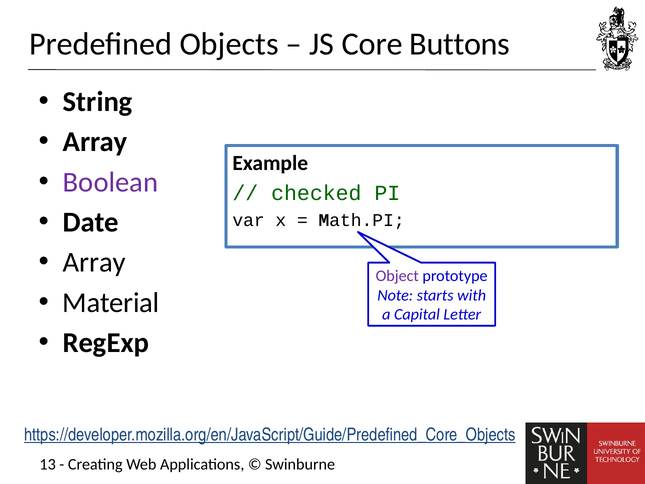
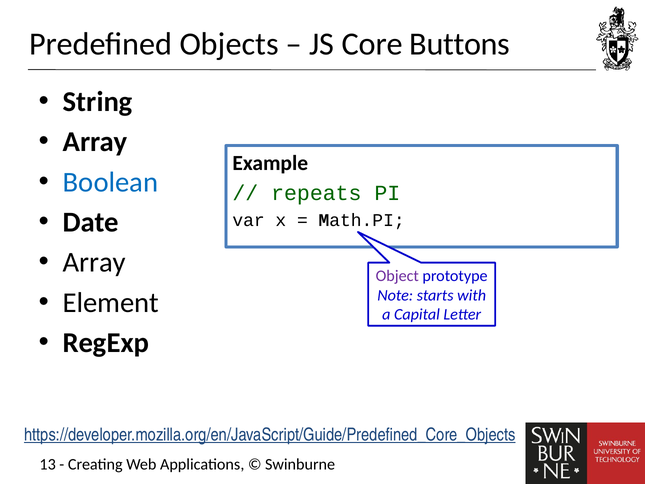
Boolean colour: purple -> blue
checked: checked -> repeats
Material: Material -> Element
